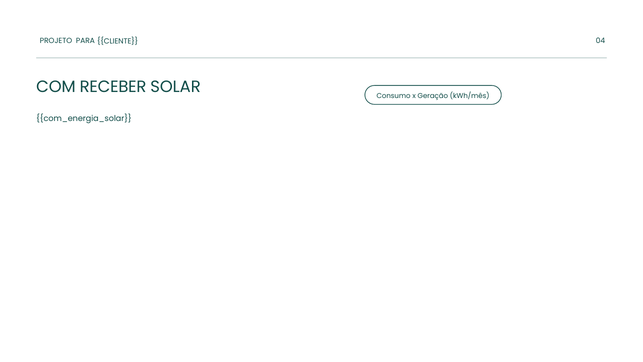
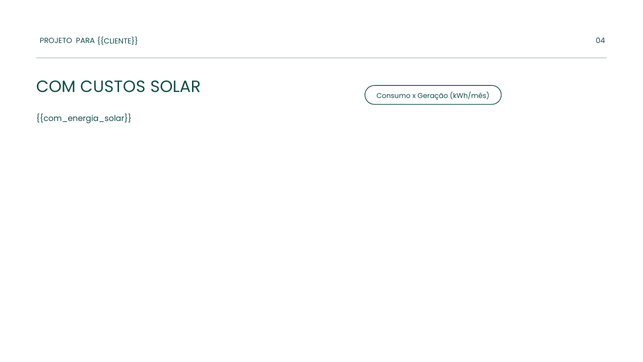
RECEBER: RECEBER -> CUSTOS
